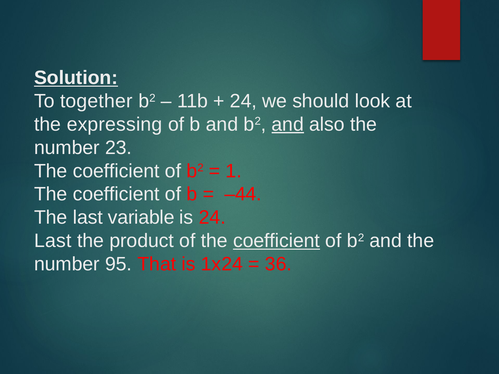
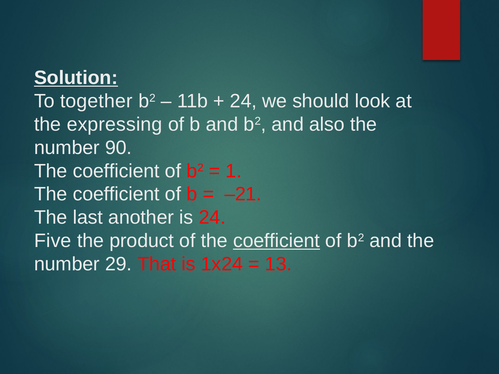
and at (288, 124) underline: present -> none
23: 23 -> 90
–44: –44 -> –21
variable: variable -> another
Last at (53, 241): Last -> Five
95: 95 -> 29
36: 36 -> 13
